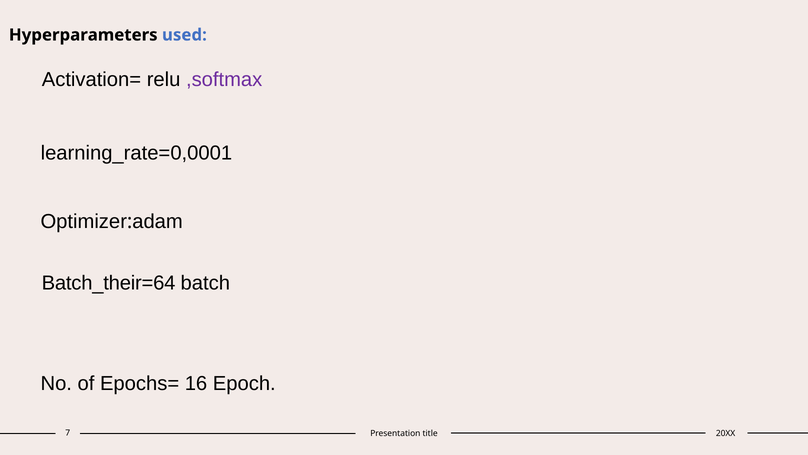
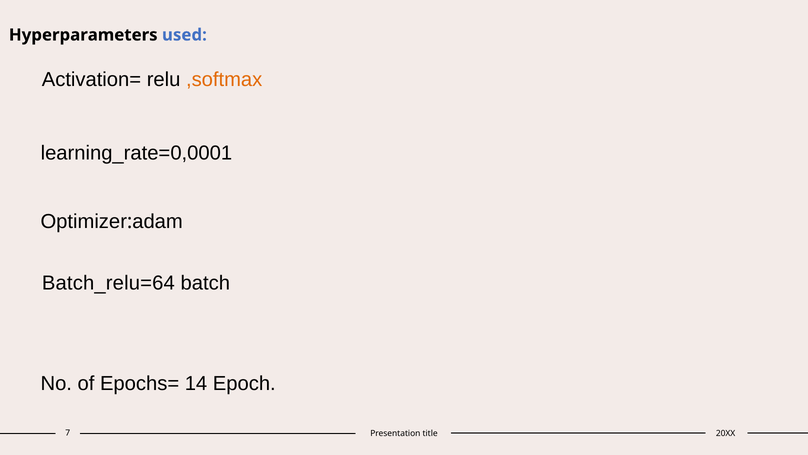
,softmax colour: purple -> orange
Batch_their=64: Batch_their=64 -> Batch_relu=64
16: 16 -> 14
